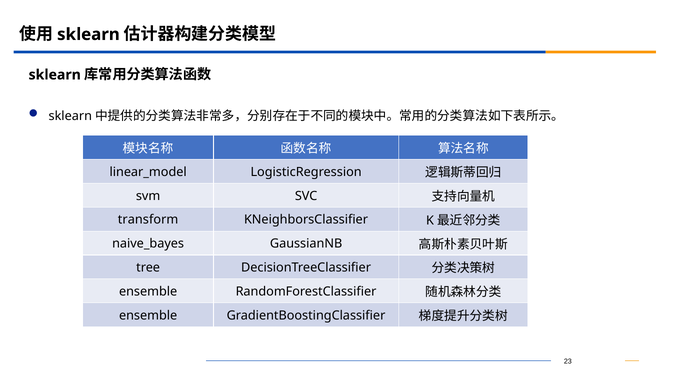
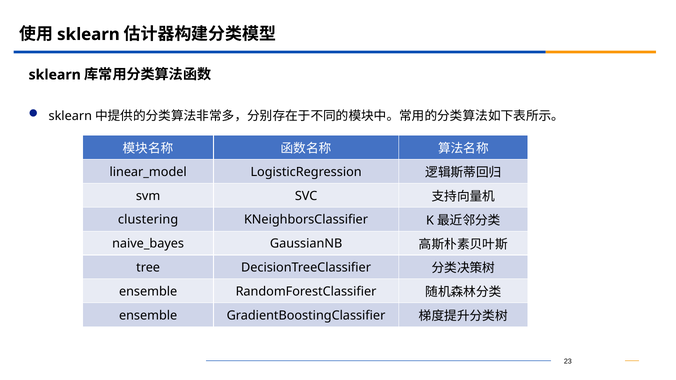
transform: transform -> clustering
